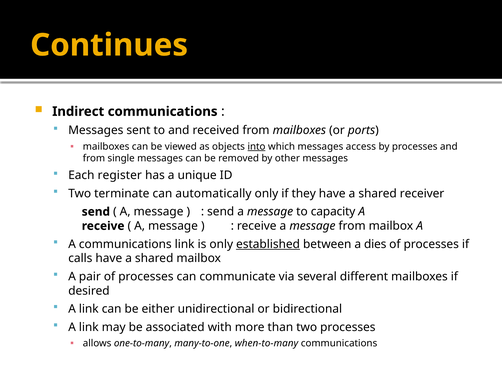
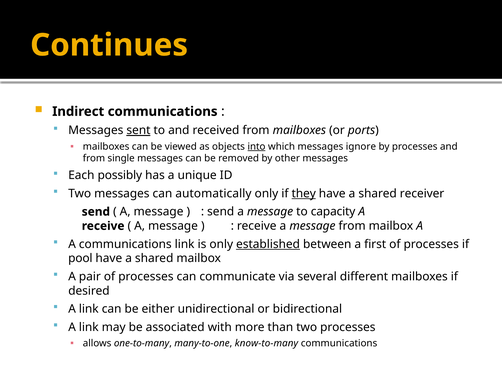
sent underline: none -> present
access: access -> ignore
register: register -> possibly
Two terminate: terminate -> messages
they underline: none -> present
dies: dies -> first
calls: calls -> pool
when-to-many: when-to-many -> know-to-many
